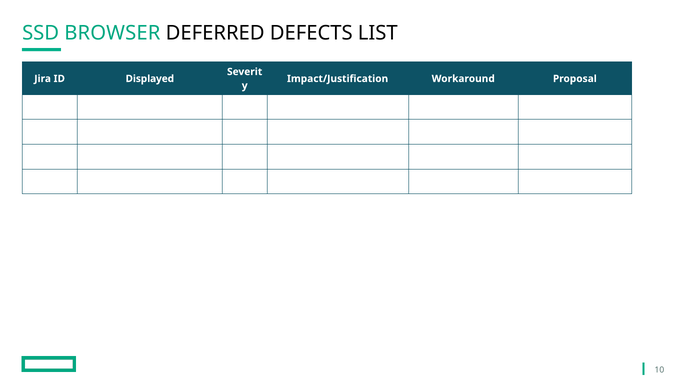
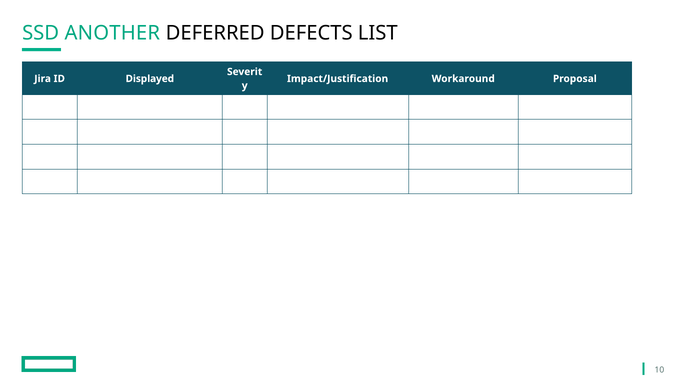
BROWSER: BROWSER -> ANOTHER
